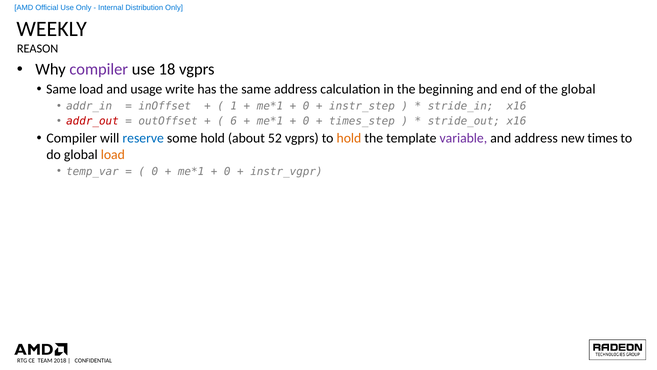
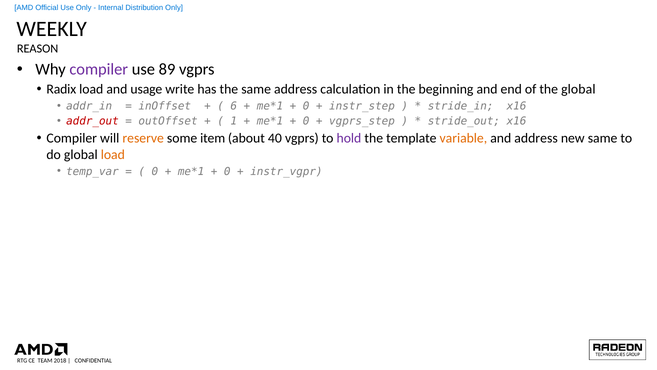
18: 18 -> 89
Same at (61, 89): Same -> Radix
1: 1 -> 6
6: 6 -> 1
times_step: times_step -> vgprs_step
reserve colour: blue -> orange
some hold: hold -> item
52: 52 -> 40
hold at (349, 138) colour: orange -> purple
variable colour: purple -> orange
new times: times -> same
